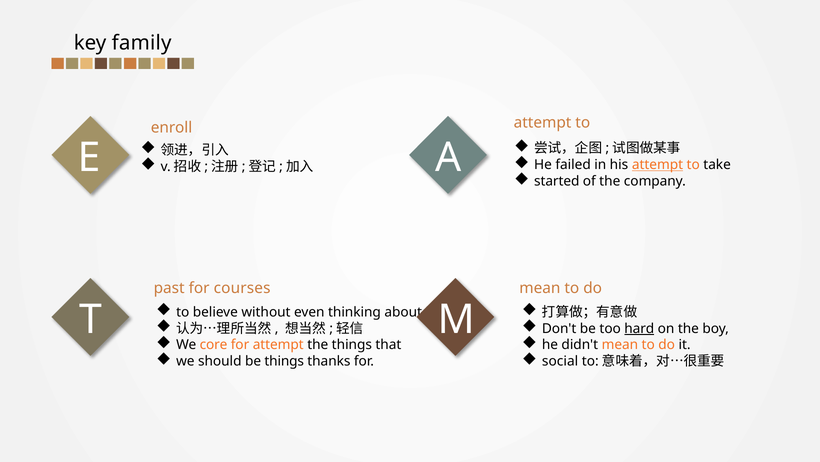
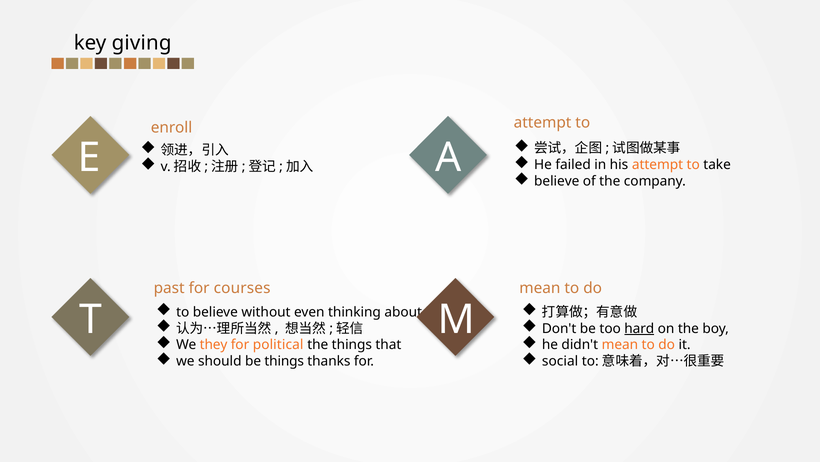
family: family -> giving
attempt at (657, 165) underline: present -> none
started at (557, 181): started -> believe
core: core -> they
for attempt: attempt -> political
